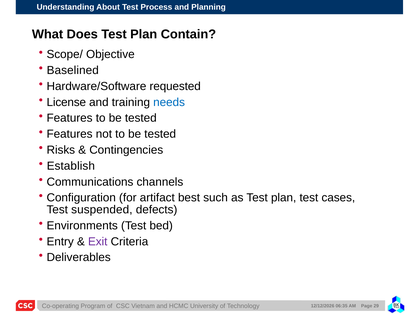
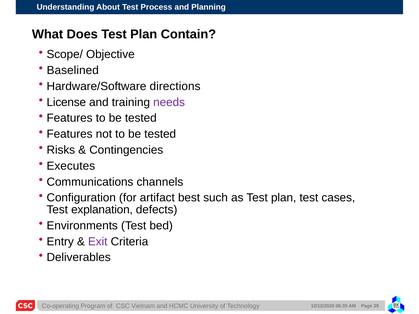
requested: requested -> directions
needs colour: blue -> purple
Establish: Establish -> Executes
suspended: suspended -> explanation
